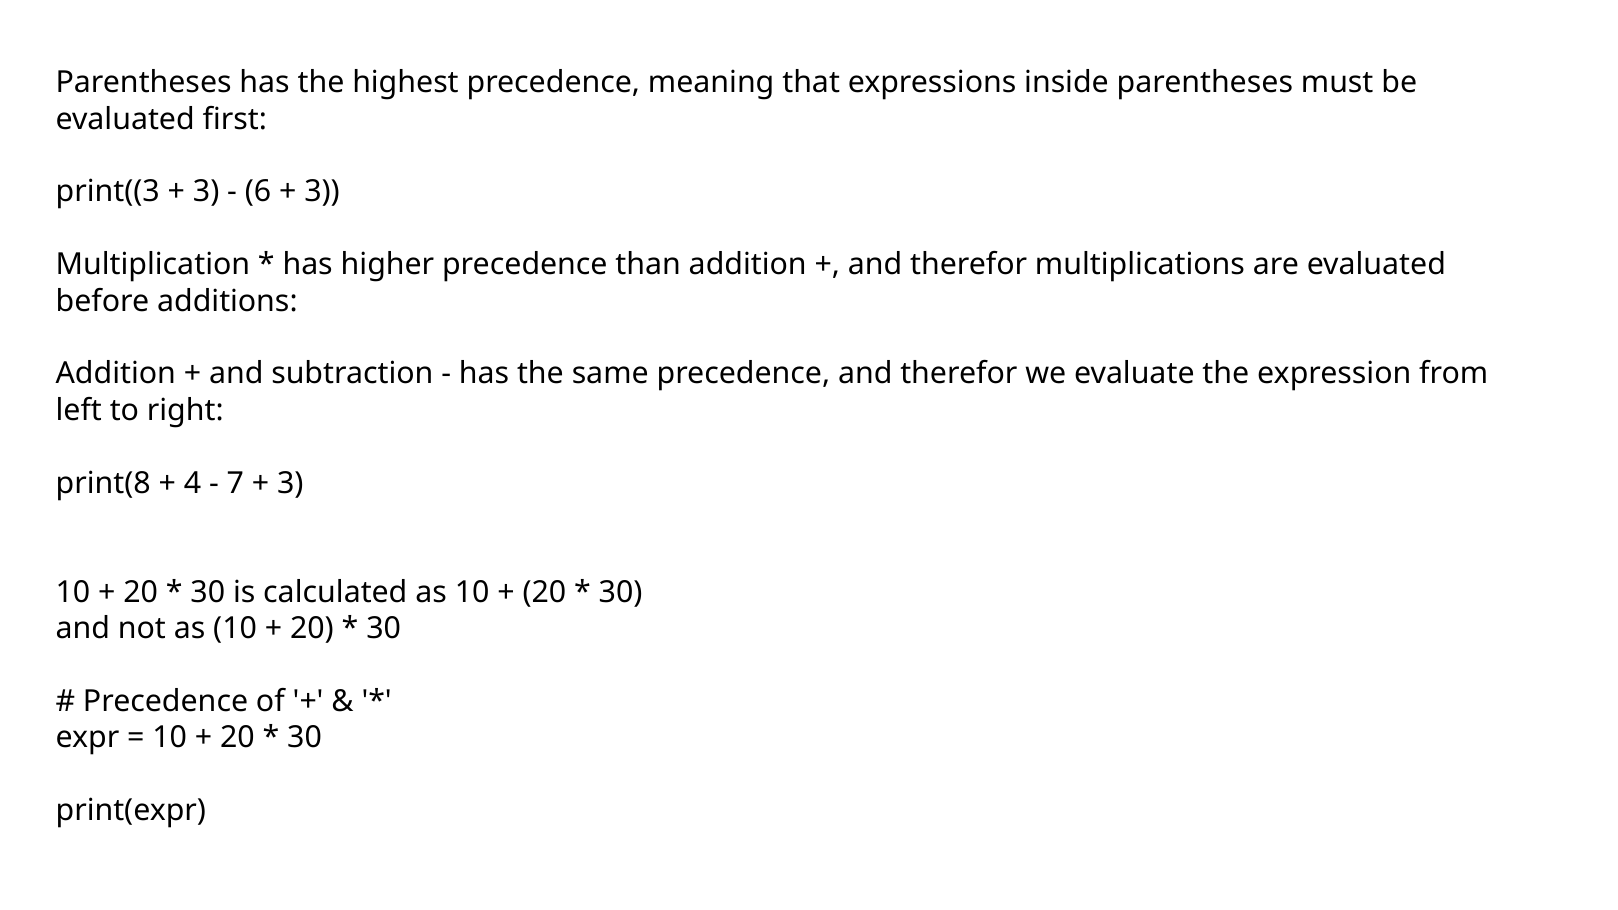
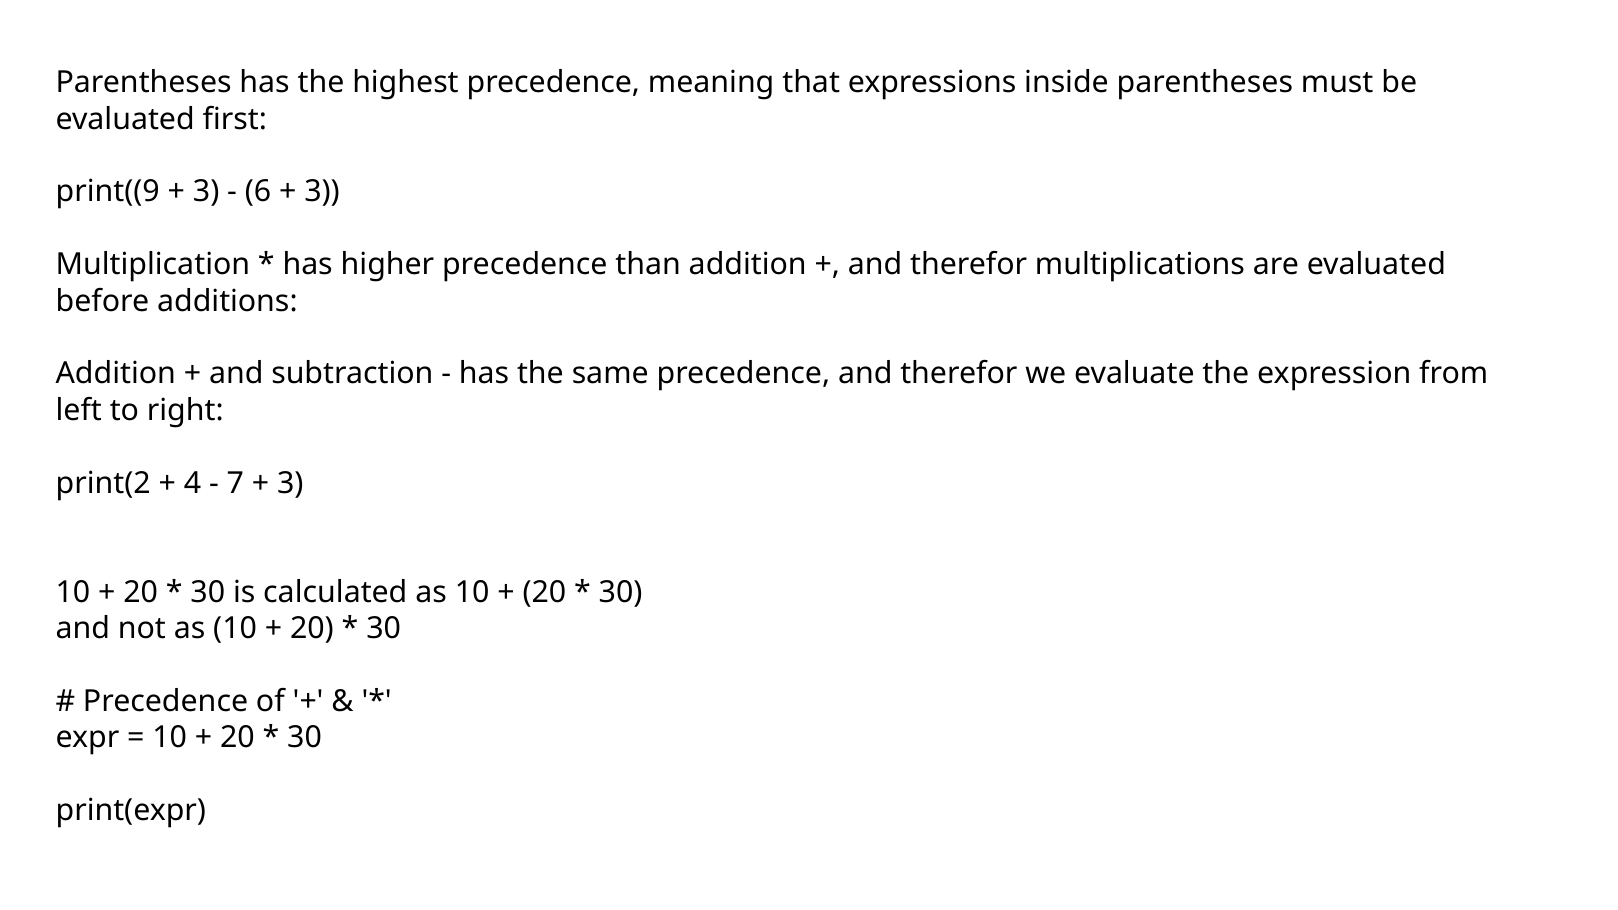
print((3: print((3 -> print((9
print(8: print(8 -> print(2
